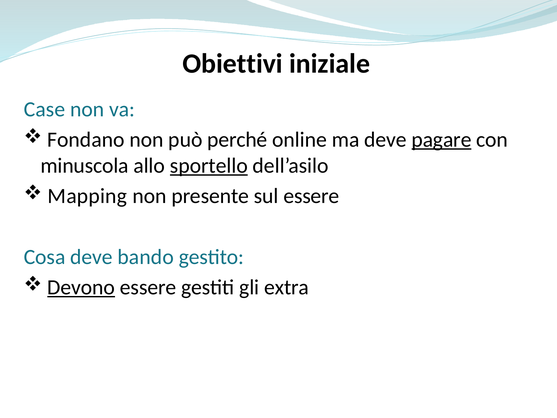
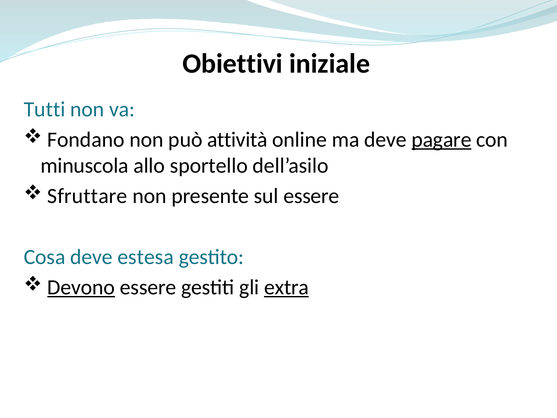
Case: Case -> Tutti
perché: perché -> attività
sportello underline: present -> none
Mapping: Mapping -> Sfruttare
bando: bando -> estesa
extra underline: none -> present
